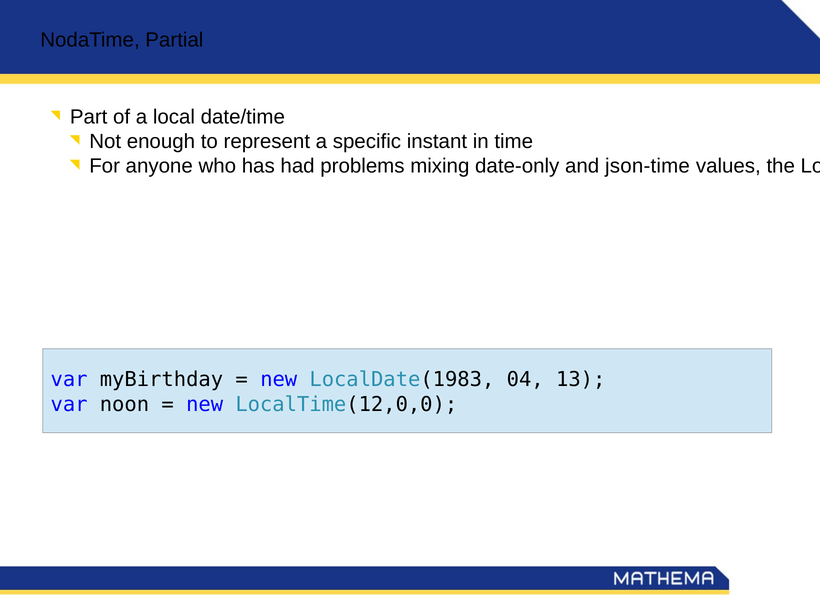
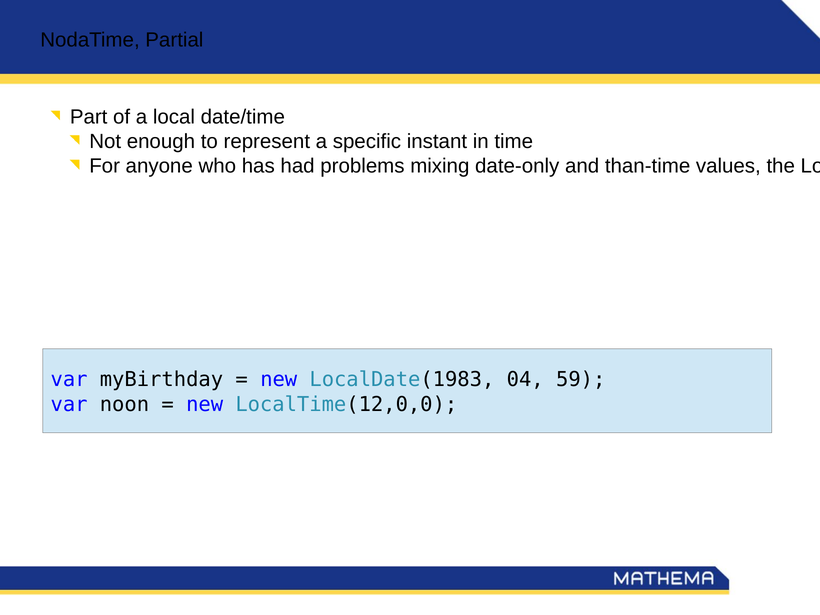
json-time: json-time -> than-time
13: 13 -> 59
